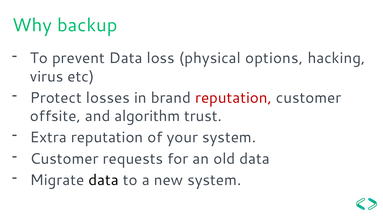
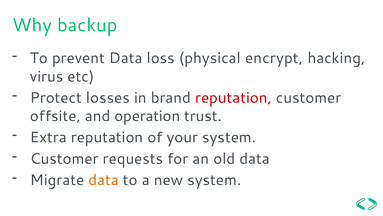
options: options -> encrypt
algorithm: algorithm -> operation
data at (104, 180) colour: black -> orange
